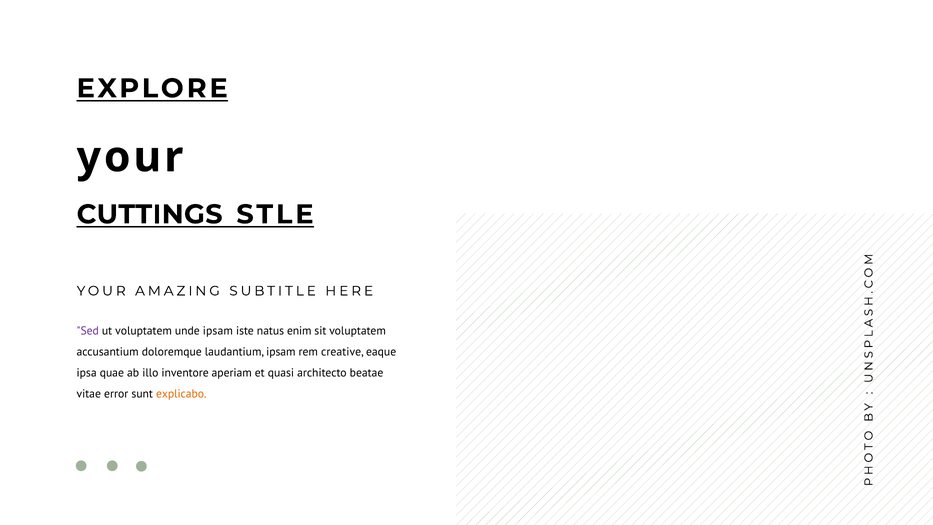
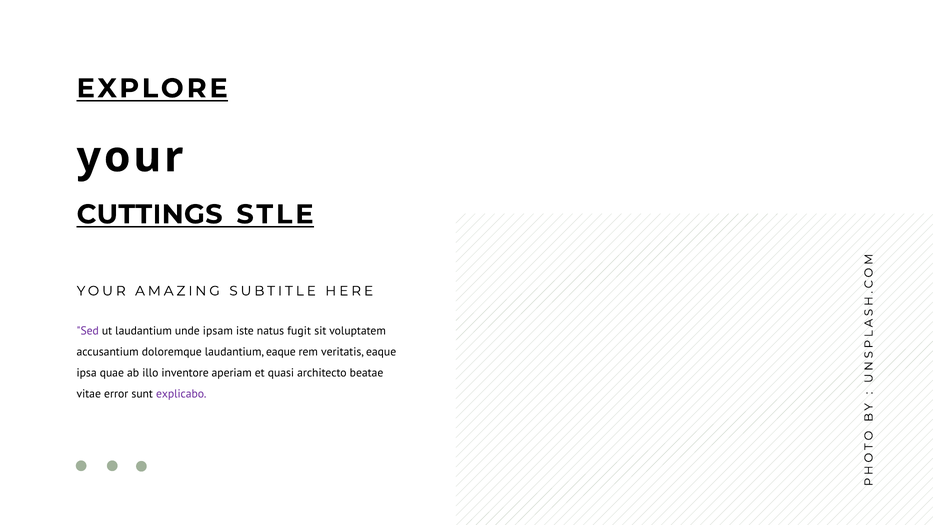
ut voluptatem: voluptatem -> laudantium
enim: enim -> fugit
laudantium ipsam: ipsam -> eaque
creative: creative -> veritatis
explicabo colour: orange -> purple
